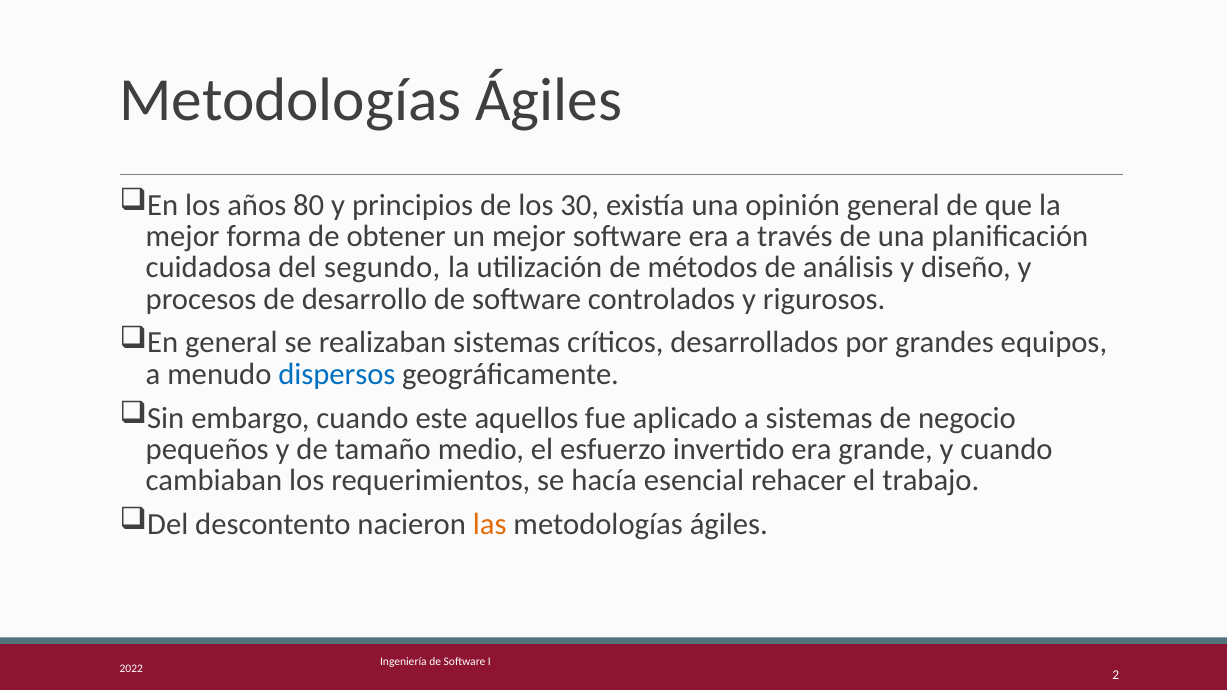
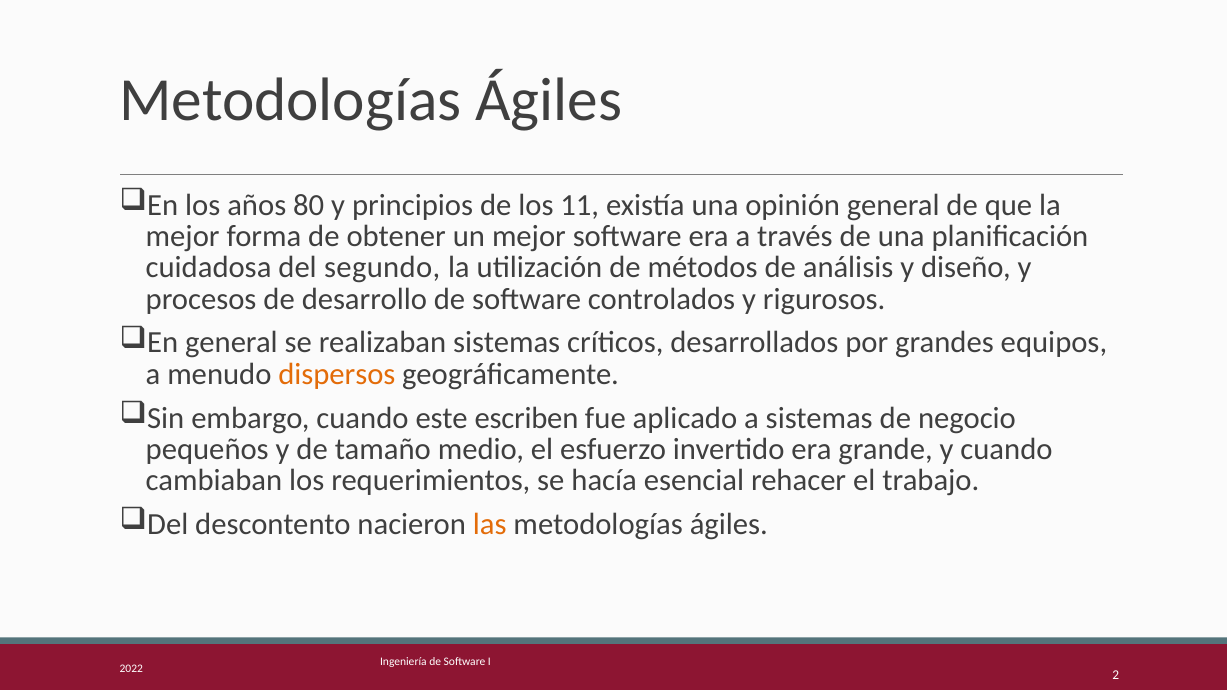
30: 30 -> 11
dispersos colour: blue -> orange
aquellos: aquellos -> escriben
